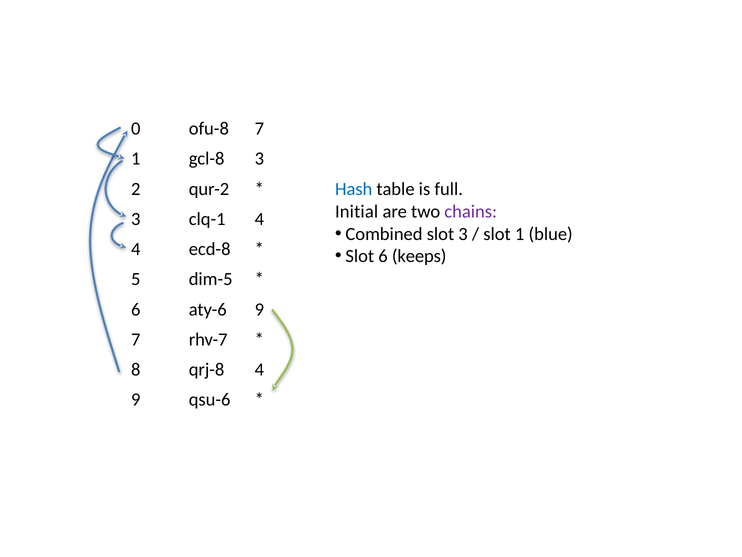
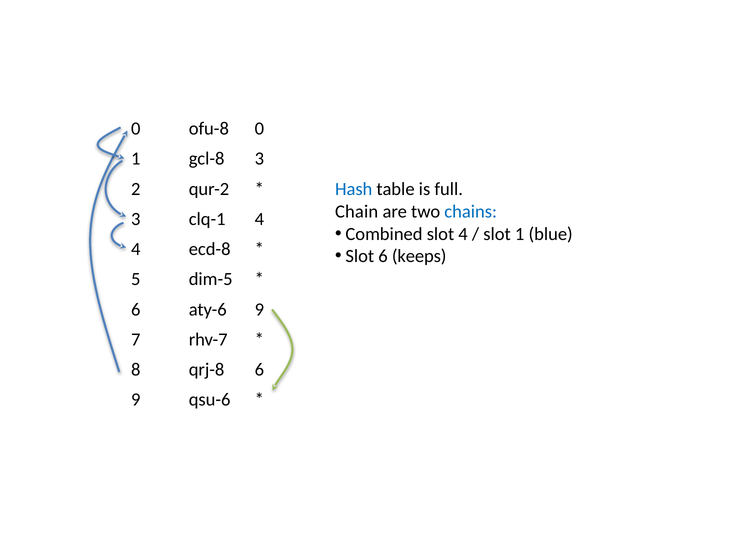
ofu-8 7: 7 -> 0
Initial: Initial -> Chain
chains colour: purple -> blue
slot 3: 3 -> 4
qrj-8 4: 4 -> 6
